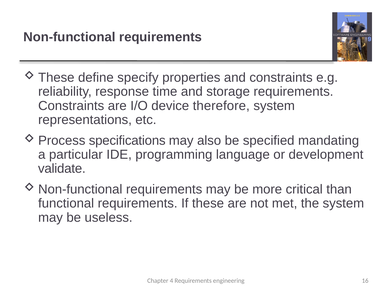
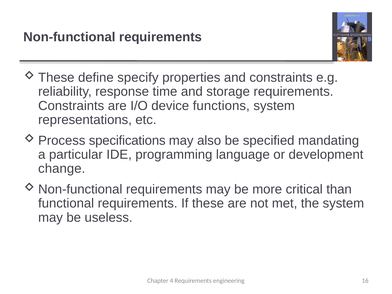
therefore: therefore -> functions
validate: validate -> change
